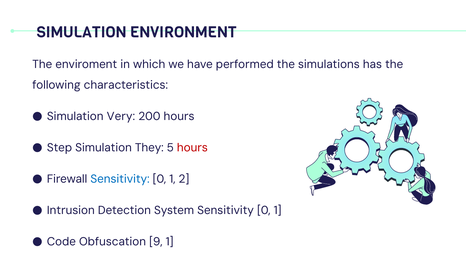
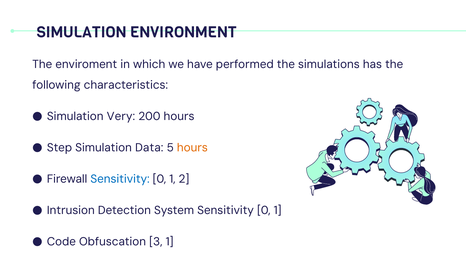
They: They -> Data
hours at (192, 148) colour: red -> orange
9: 9 -> 3
